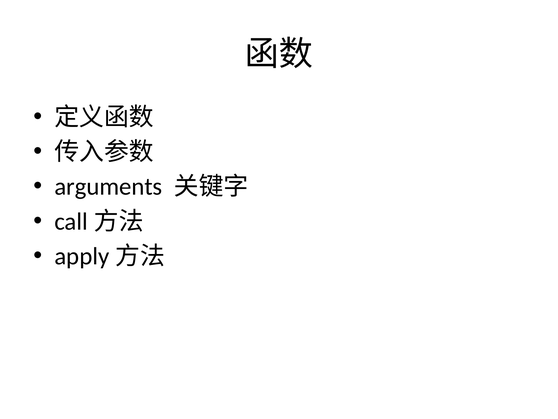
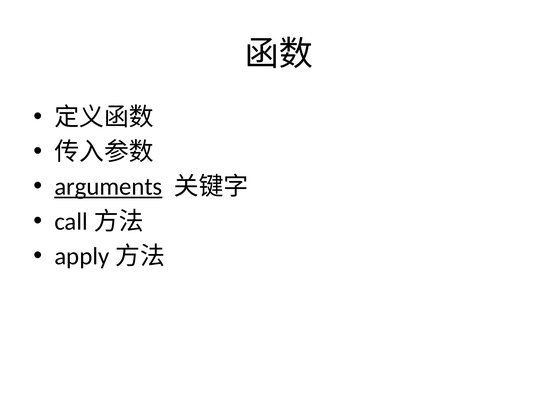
arguments underline: none -> present
